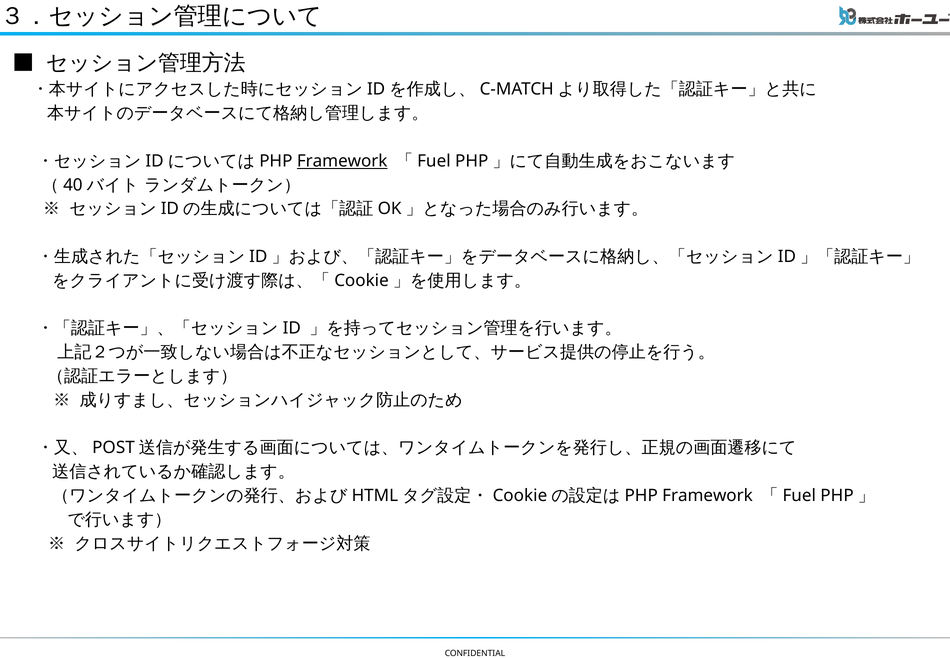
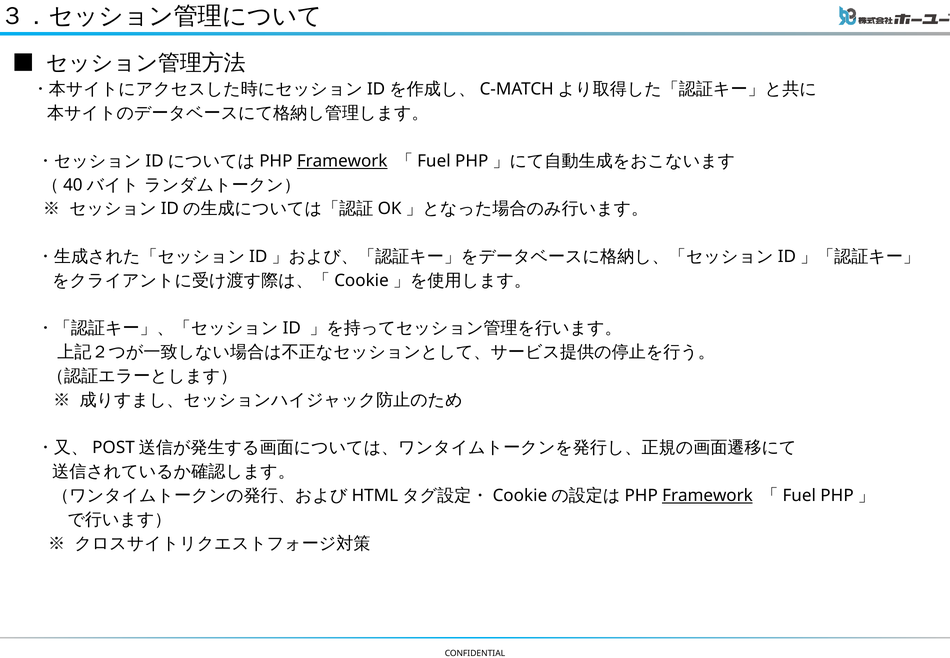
Framework at (707, 495) underline: none -> present
